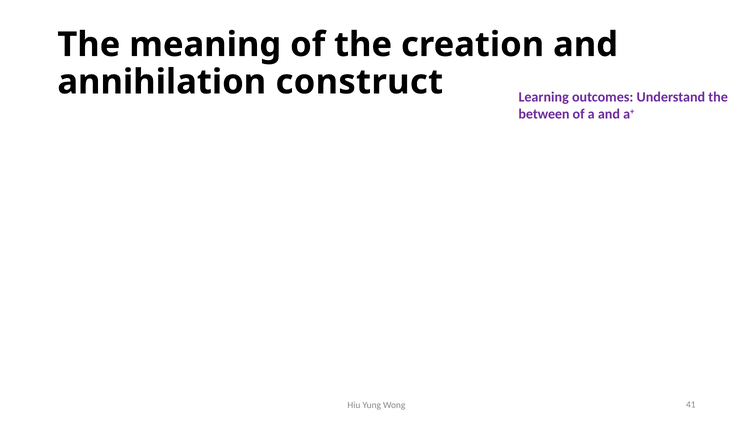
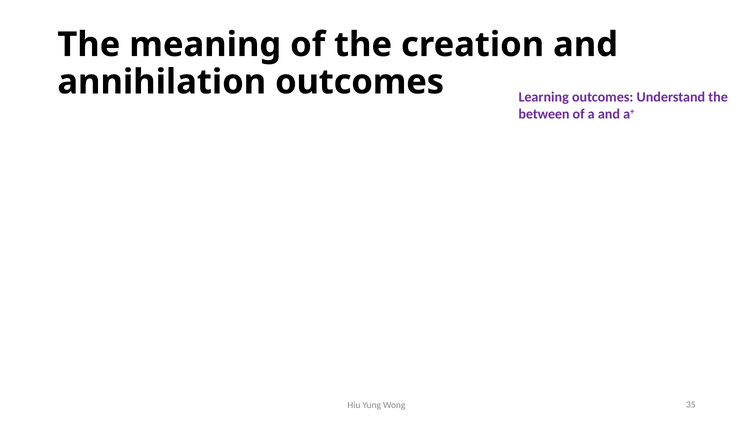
annihilation construct: construct -> outcomes
41: 41 -> 35
